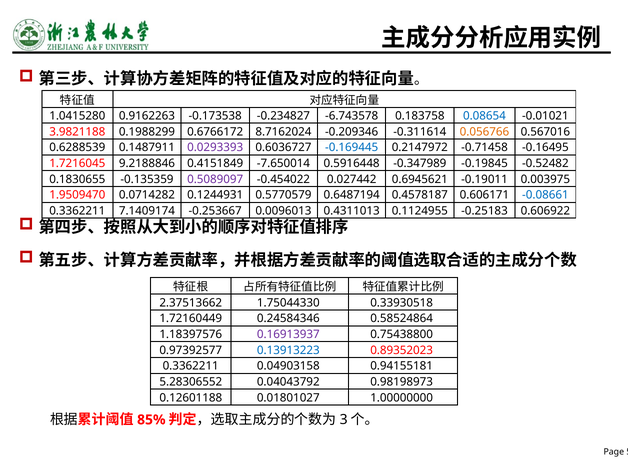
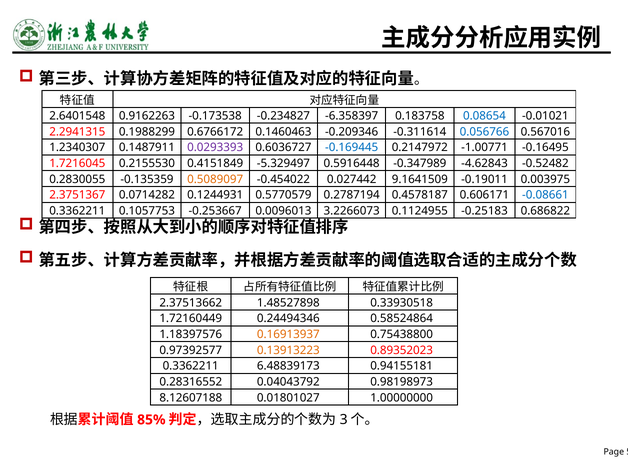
1.0415280: 1.0415280 -> 2.6401548
-6.743578: -6.743578 -> -6.358397
3.9821188: 3.9821188 -> 2.2941315
8.7162024: 8.7162024 -> 0.1460463
0.056766 colour: orange -> blue
0.6288539: 0.6288539 -> 1.2340307
-0.71458: -0.71458 -> -1.00771
9.2188846: 9.2188846 -> 0.2155530
-7.650014: -7.650014 -> -5.329497
-0.19845: -0.19845 -> -4.62843
0.1830655: 0.1830655 -> 0.2830055
0.5089097 colour: purple -> orange
0.6945621: 0.6945621 -> 9.1641509
1.9509470: 1.9509470 -> 2.3751367
0.6487194: 0.6487194 -> 0.2787194
7.1409174: 7.1409174 -> 0.1057753
0.4311013: 0.4311013 -> 3.2266073
0.606922: 0.606922 -> 0.686822
1.75044330: 1.75044330 -> 1.48527898
0.24584346: 0.24584346 -> 0.24494346
0.16913937 colour: purple -> orange
0.13913223 colour: blue -> orange
0.04903158: 0.04903158 -> 6.48839173
5.28306552: 5.28306552 -> 0.28316552
0.12601188: 0.12601188 -> 8.12607188
